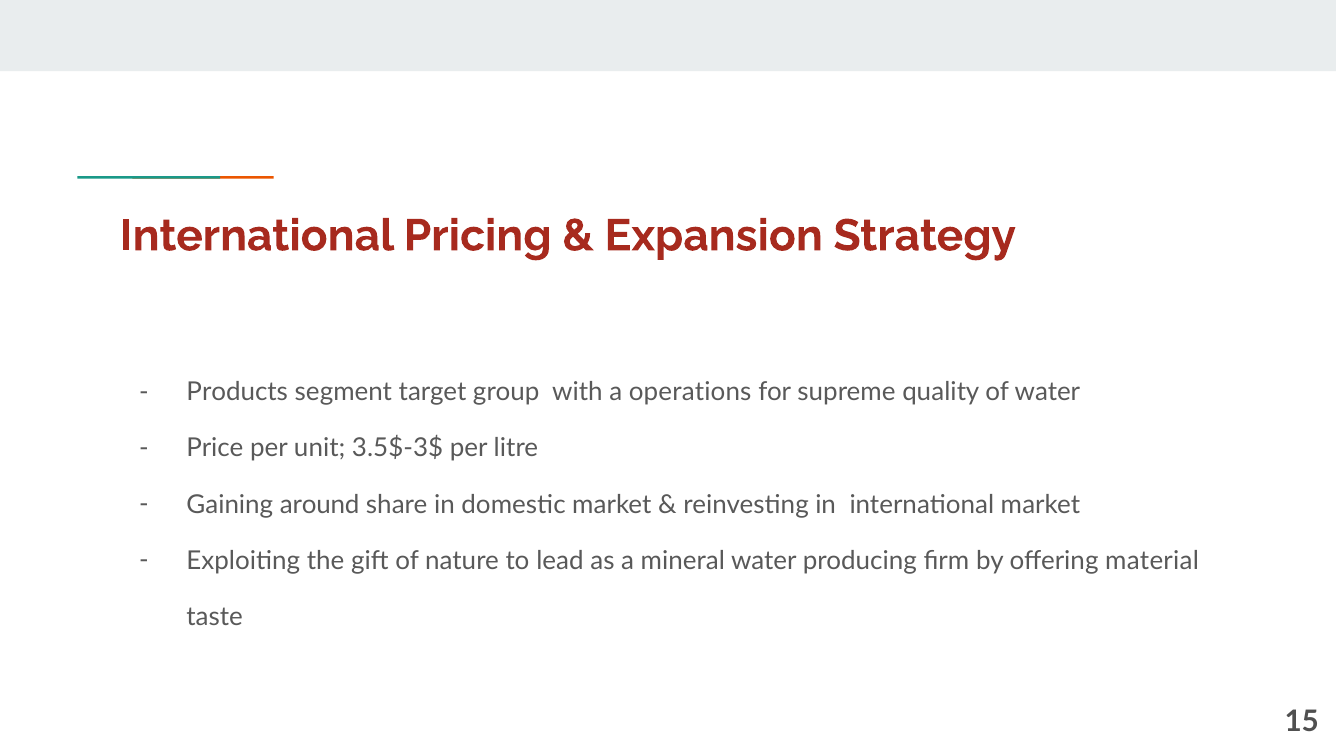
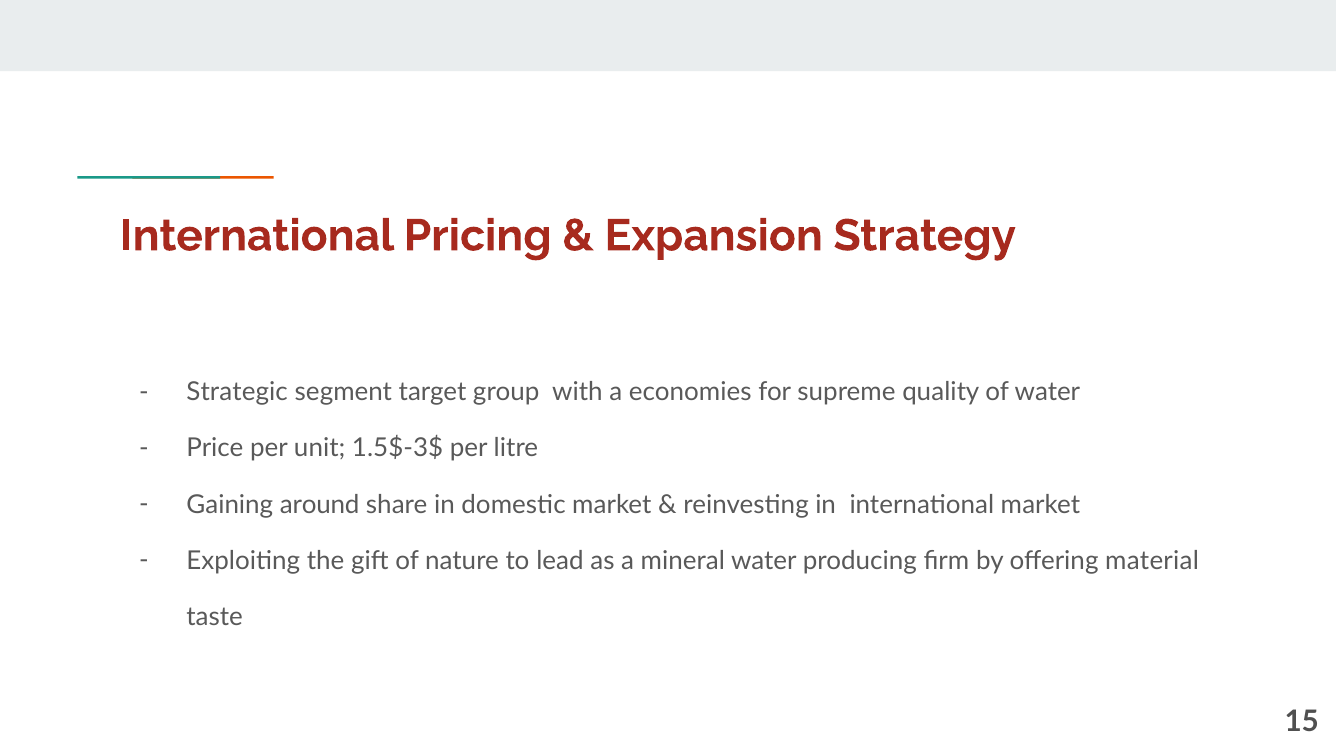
Products: Products -> Strategic
operations: operations -> economies
3.5$-3$: 3.5$-3$ -> 1.5$-3$
